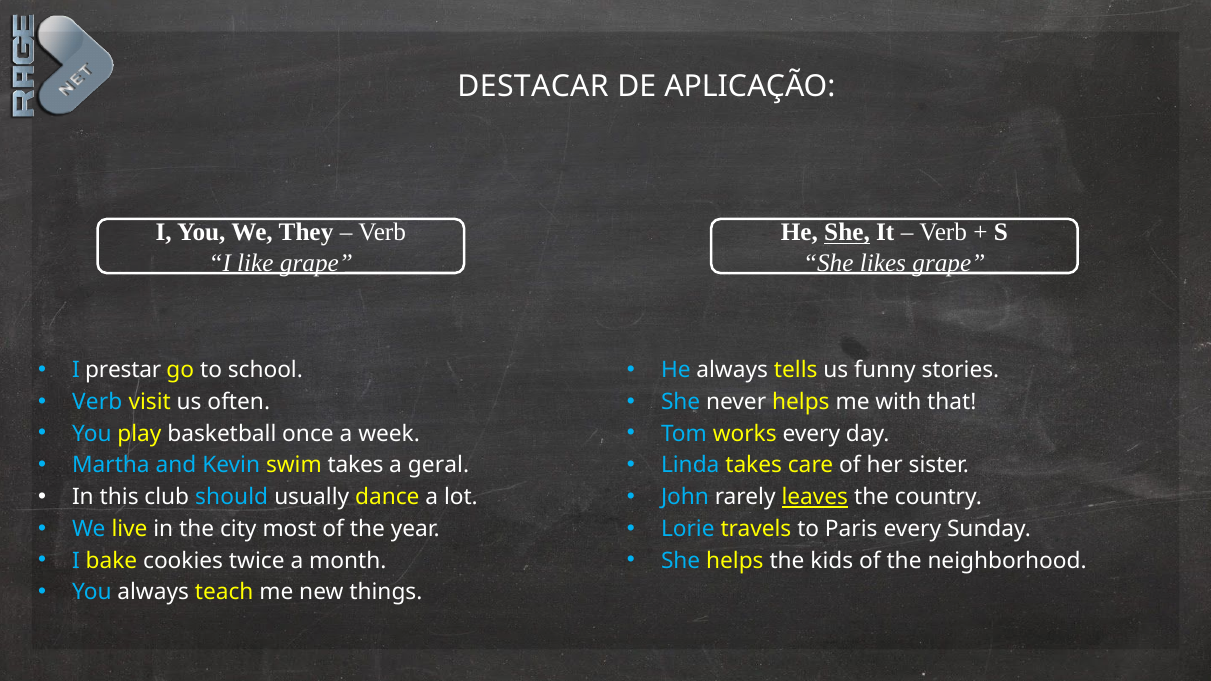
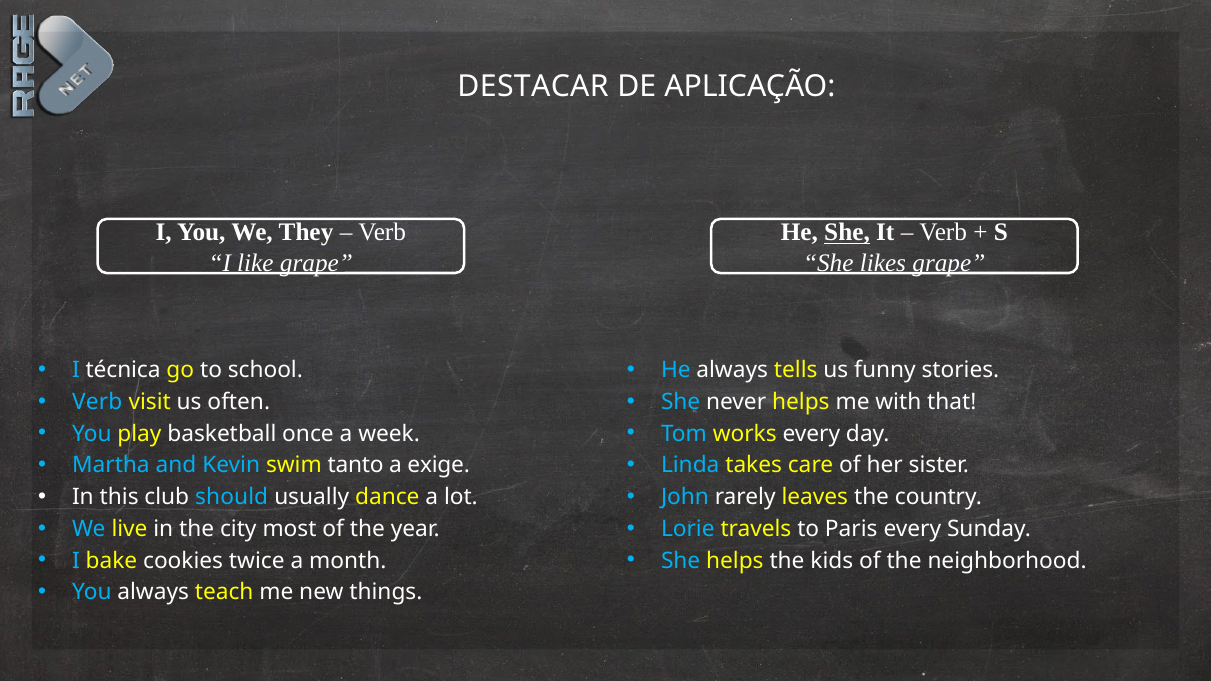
prestar: prestar -> técnica
swim takes: takes -> tanto
geral: geral -> exige
leaves underline: present -> none
